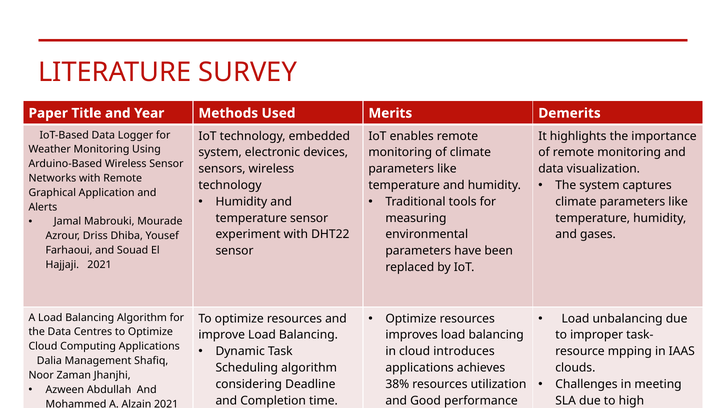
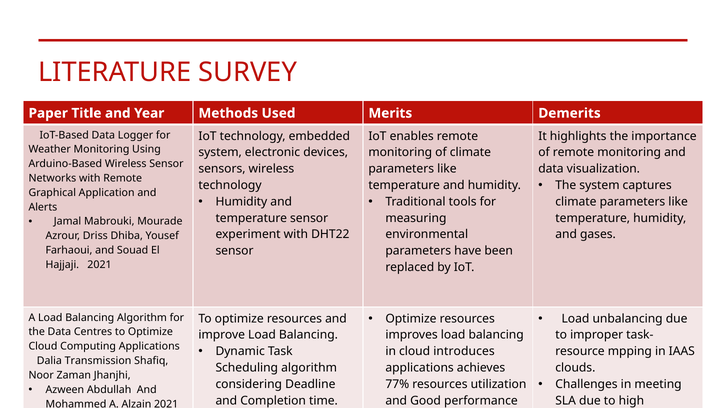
Management: Management -> Transmission
38%: 38% -> 77%
